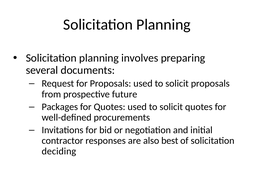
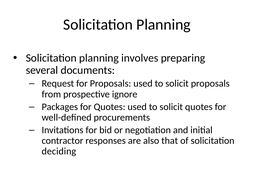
future: future -> ignore
best: best -> that
